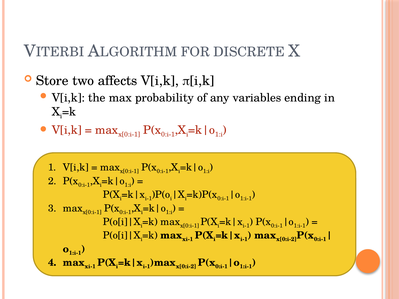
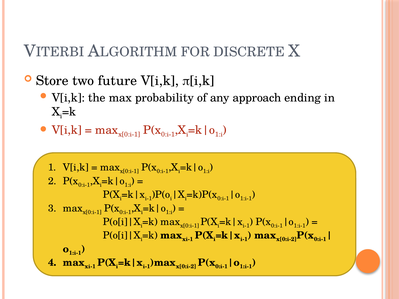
affects: affects -> future
variables: variables -> approach
